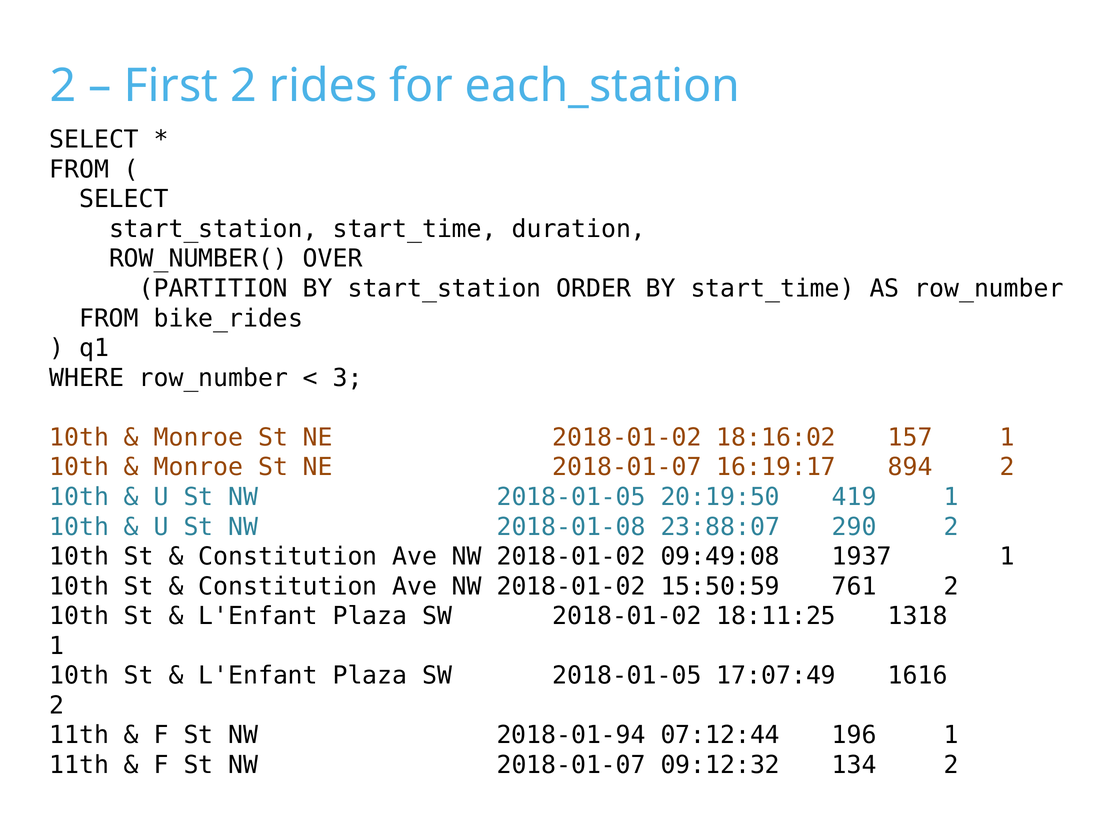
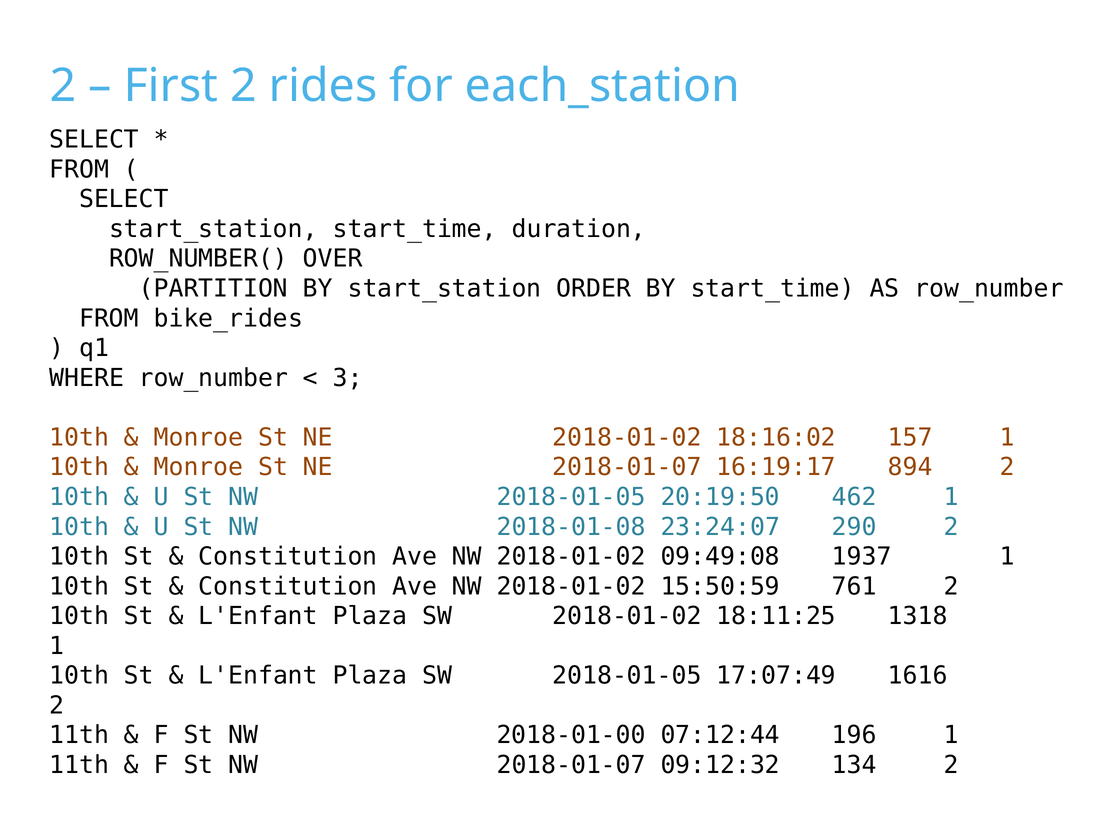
419: 419 -> 462
23:88:07: 23:88:07 -> 23:24:07
2018-01-94: 2018-01-94 -> 2018-01-00
